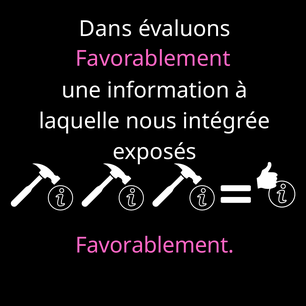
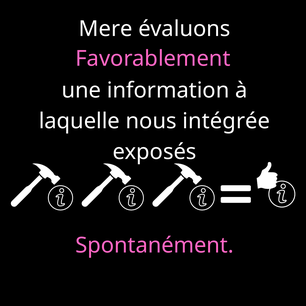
Dans: Dans -> Mere
Favorablement at (155, 245): Favorablement -> Spontanément
